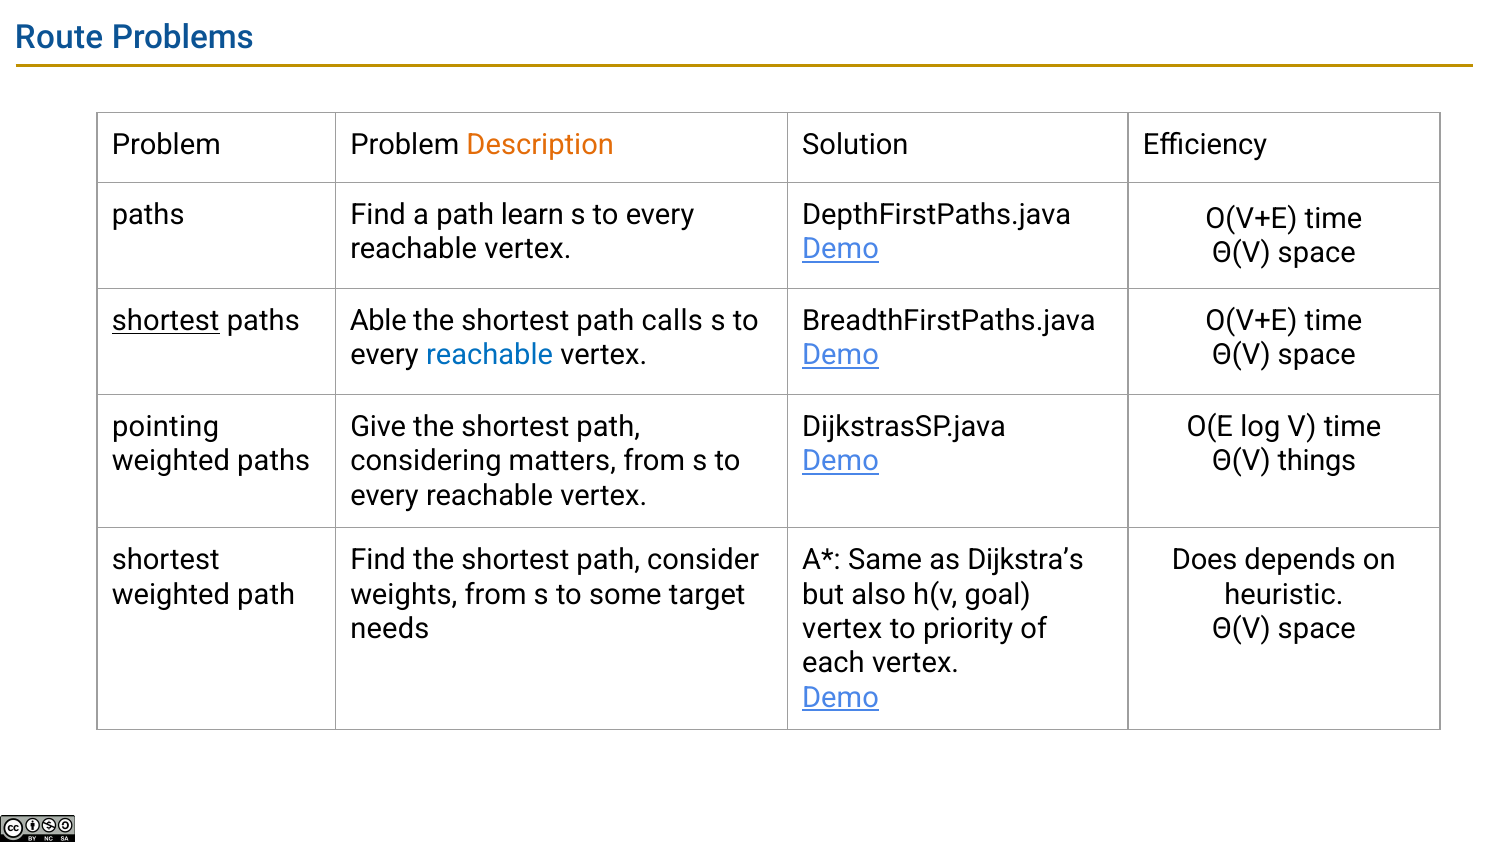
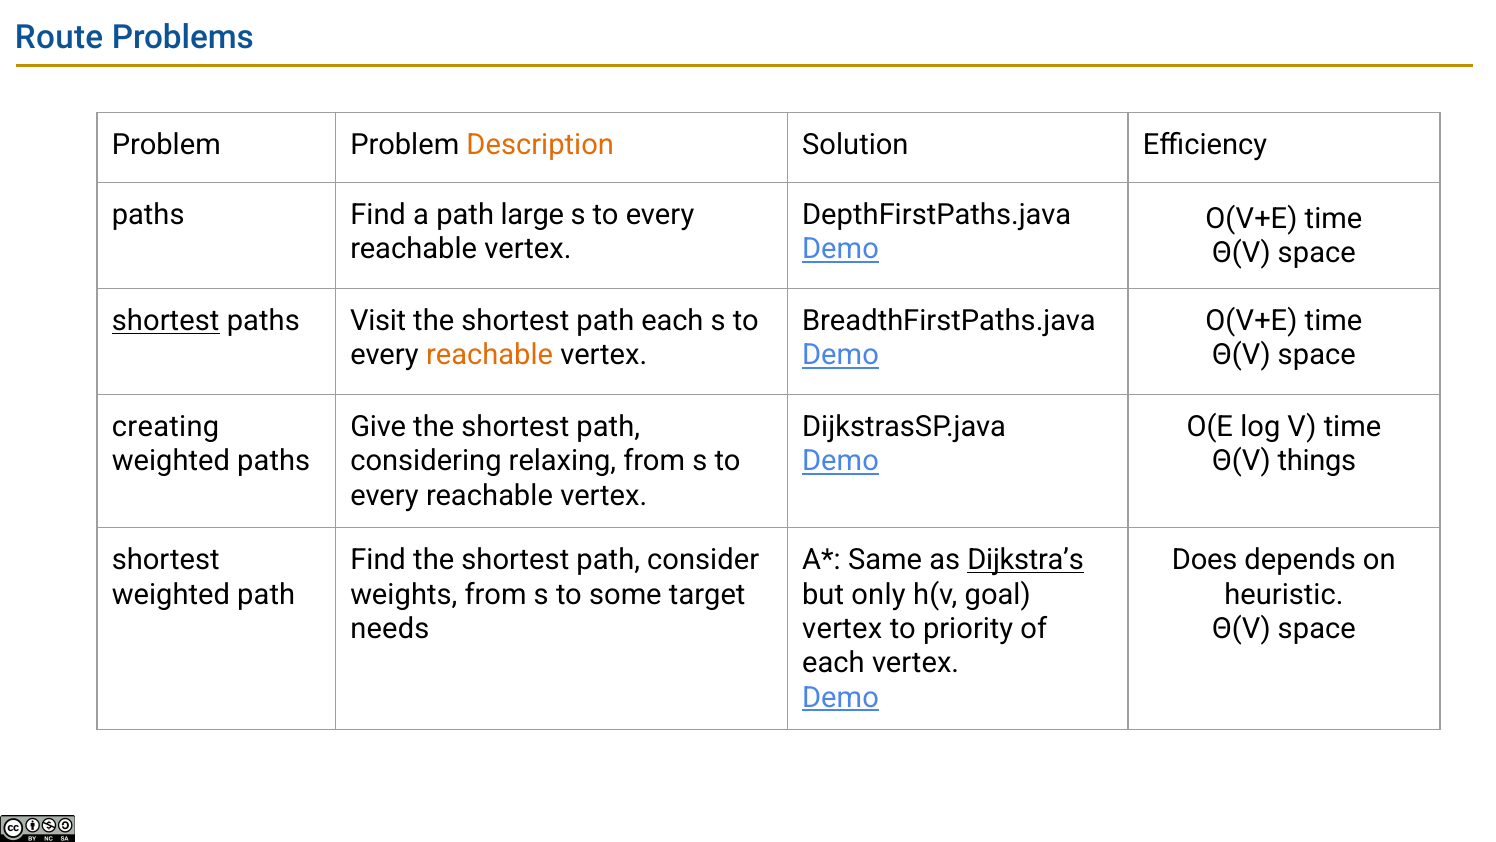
learn: learn -> large
Able: Able -> Visit
path calls: calls -> each
reachable at (490, 355) colour: blue -> orange
pointing: pointing -> creating
matters: matters -> relaxing
Dijkstra’s underline: none -> present
also: also -> only
